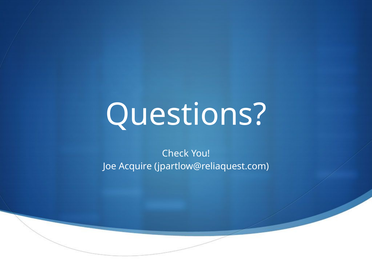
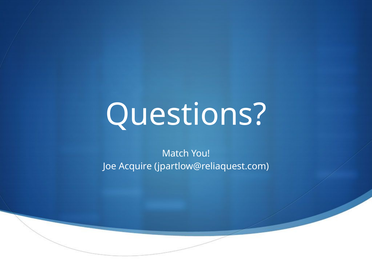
Check: Check -> Match
